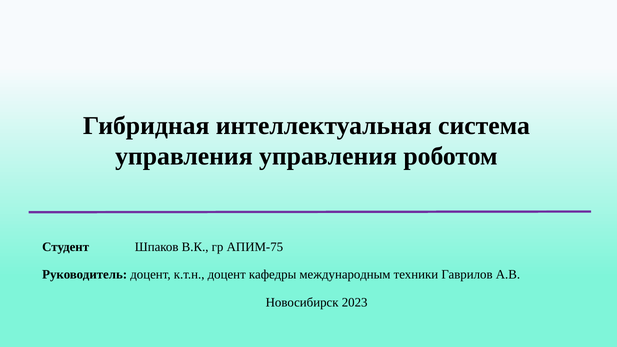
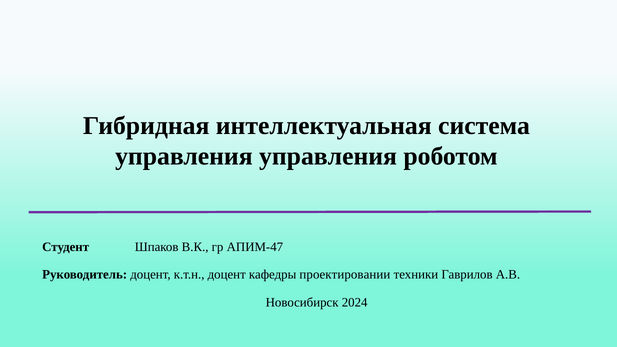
АПИМ-75: АПИМ-75 -> АПИМ-47
международным: международным -> проектировании
2023: 2023 -> 2024
